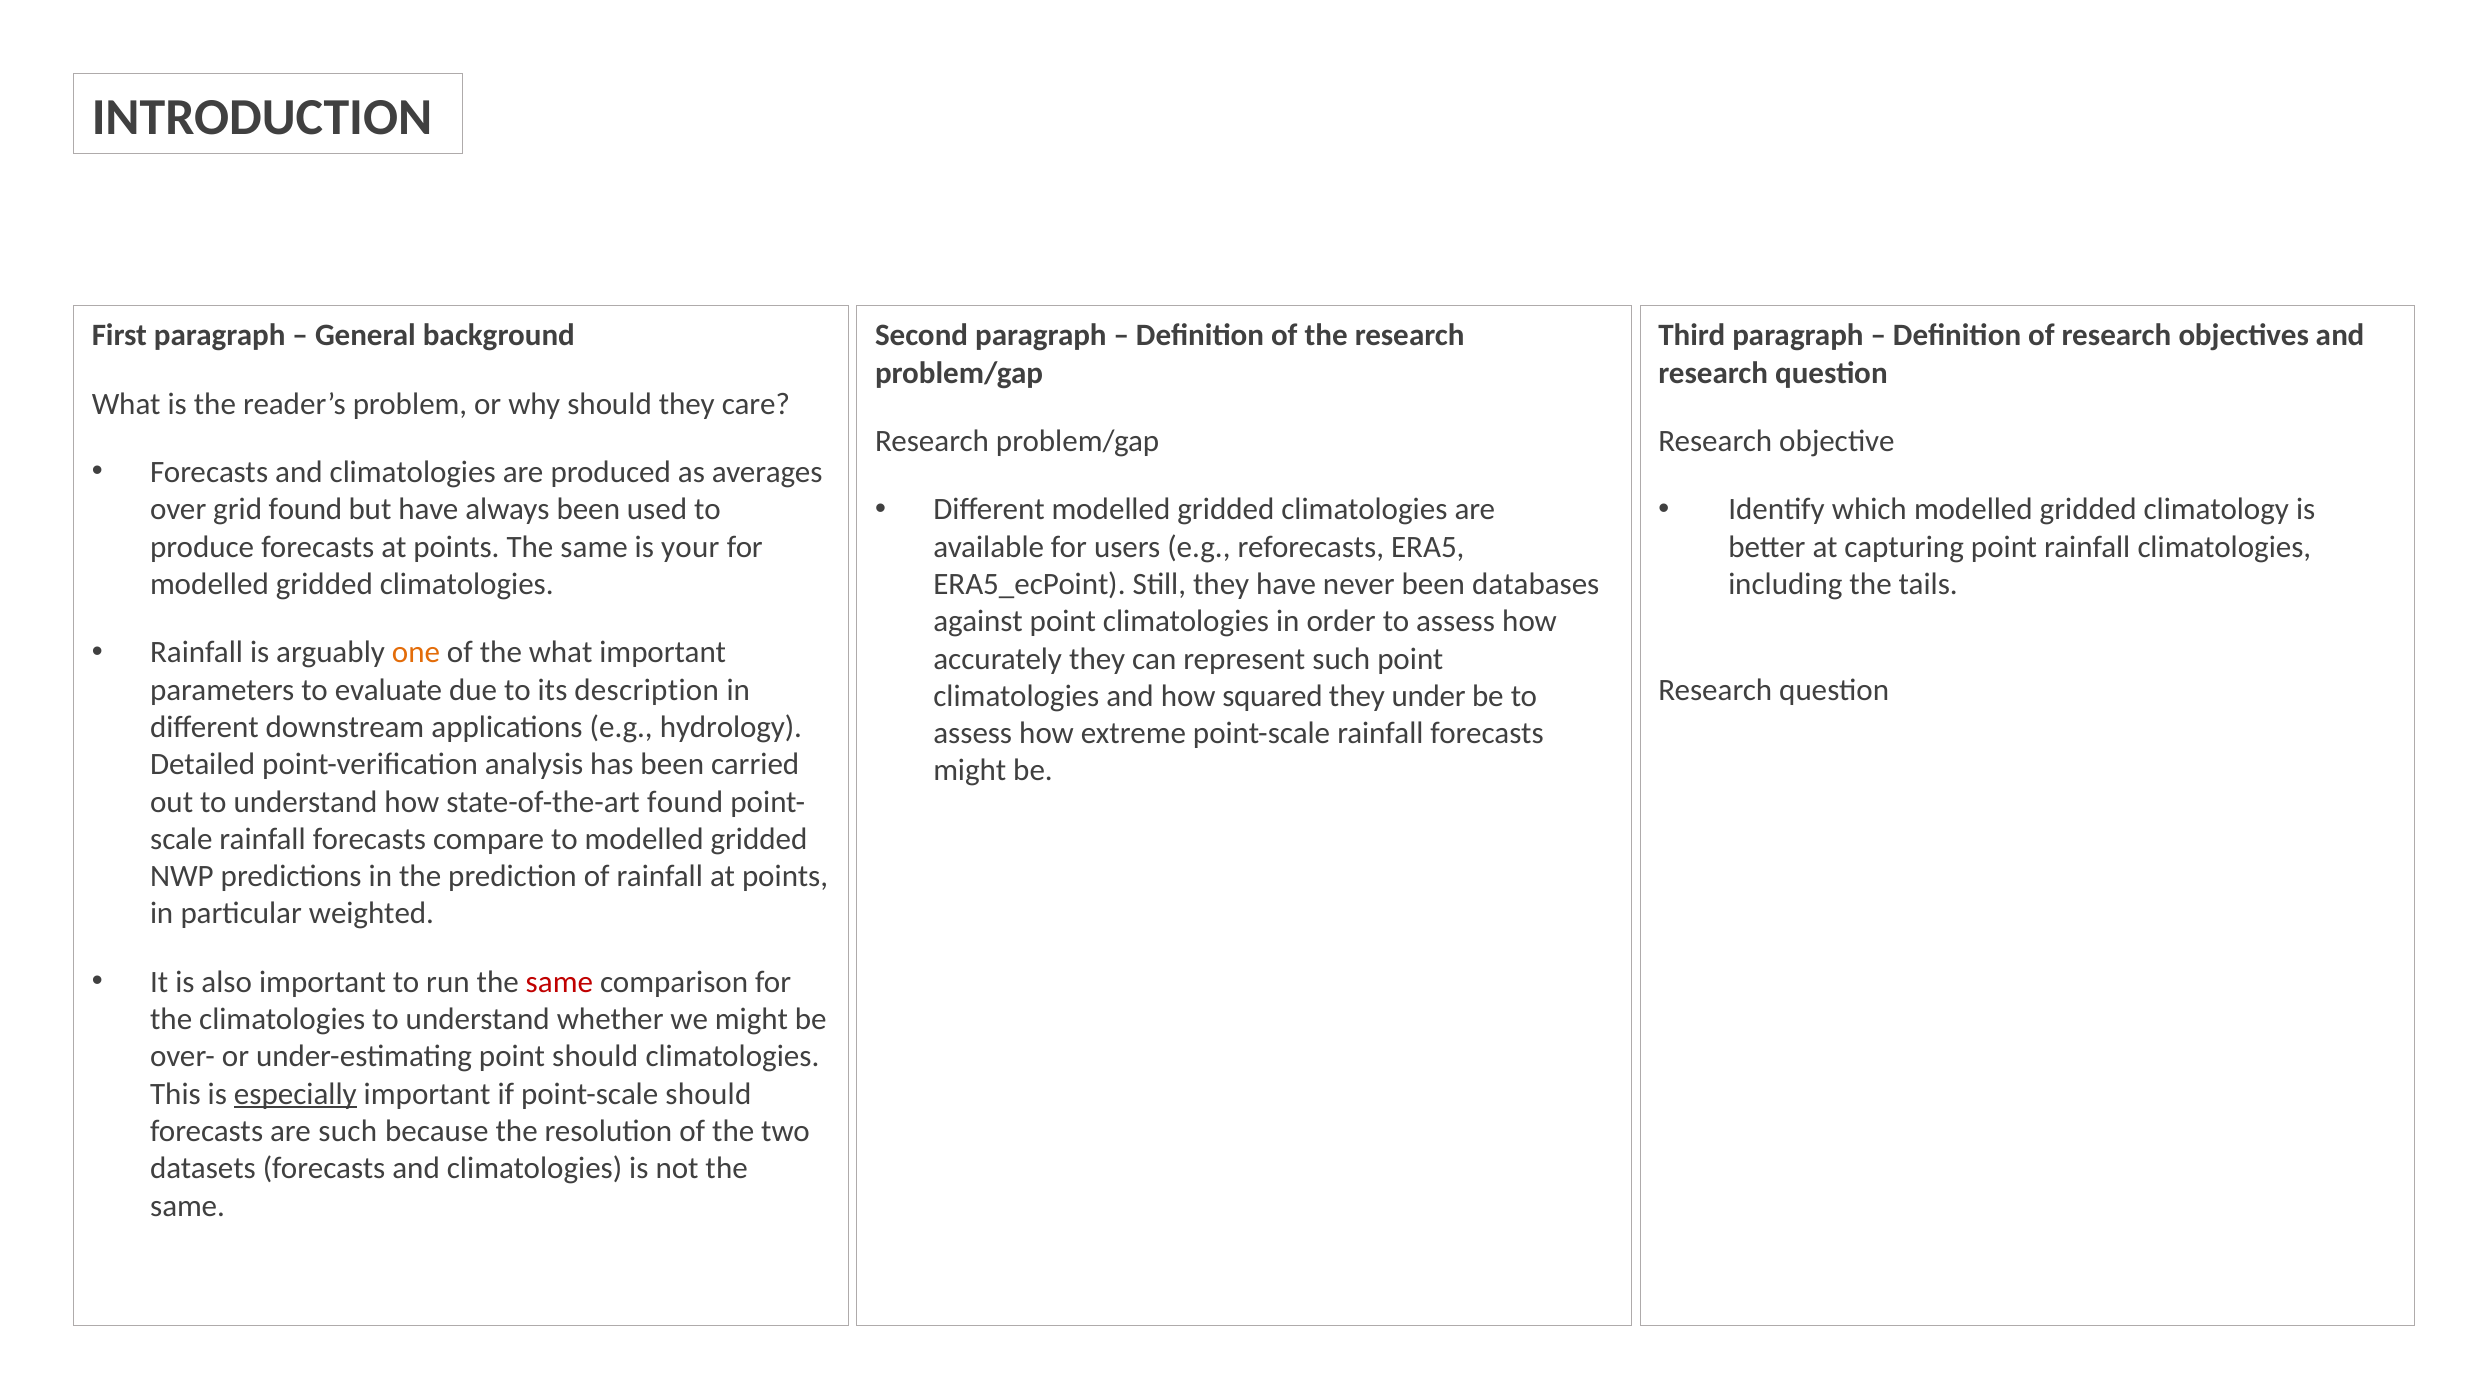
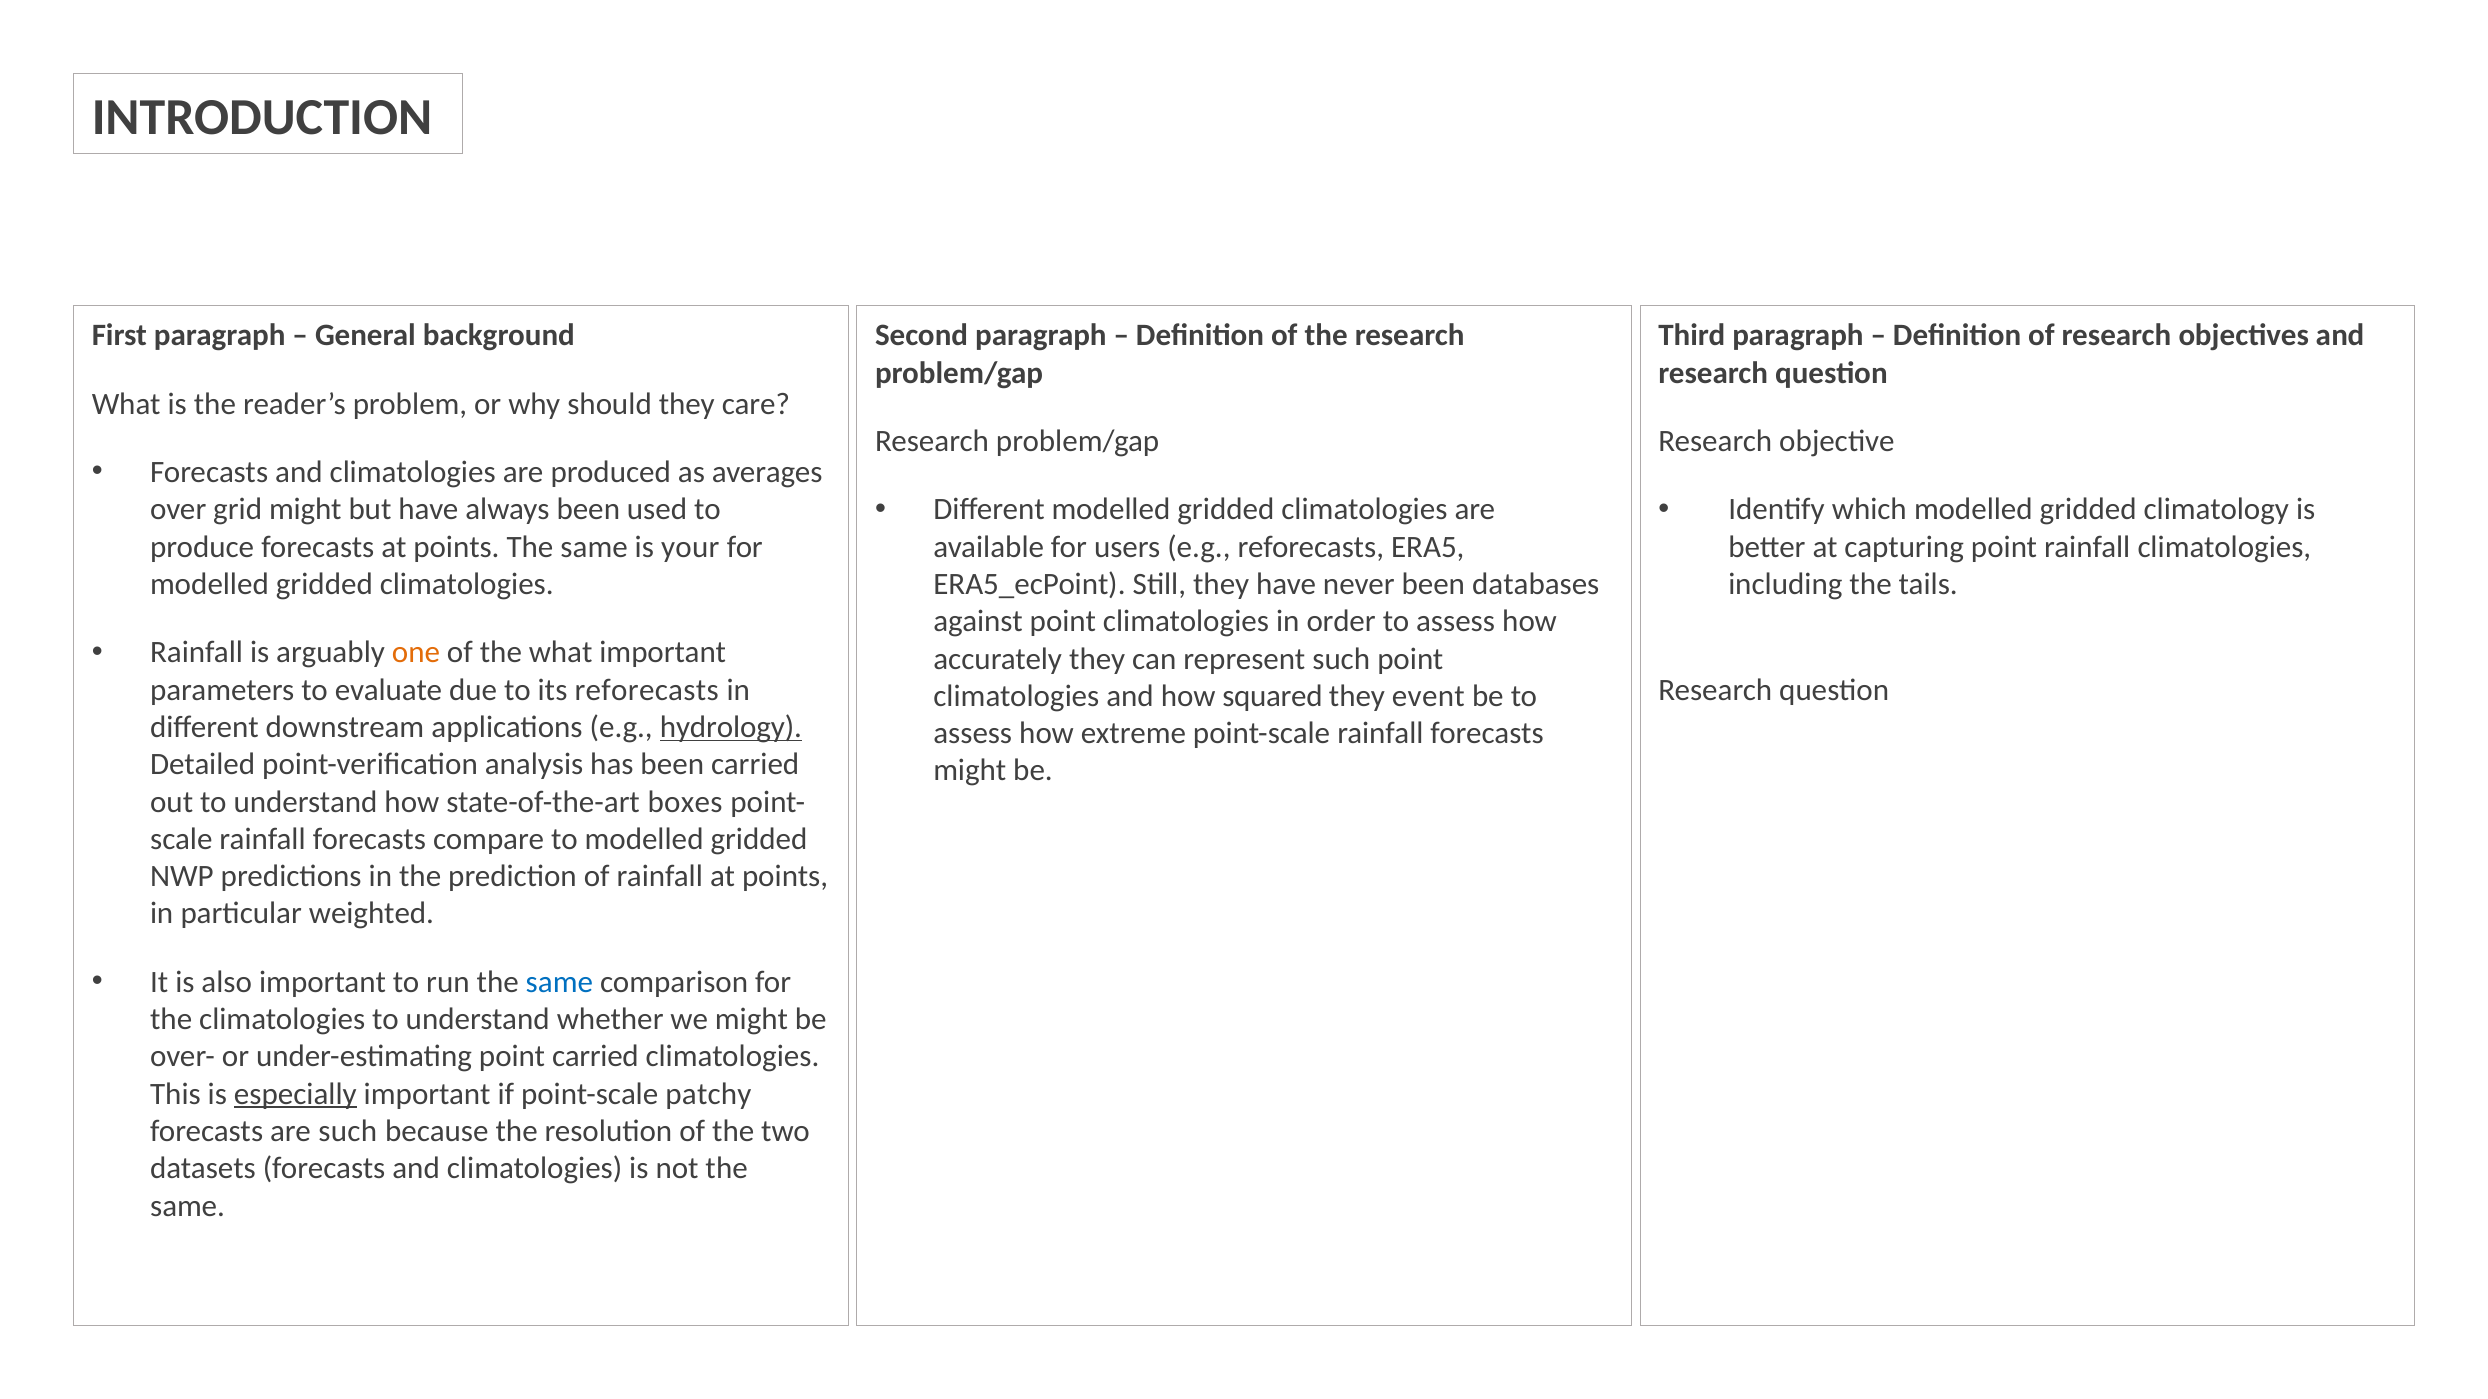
grid found: found -> might
its description: description -> reforecasts
under: under -> event
hydrology underline: none -> present
state-of-the-art found: found -> boxes
same at (559, 982) colour: red -> blue
point should: should -> carried
point-scale should: should -> patchy
